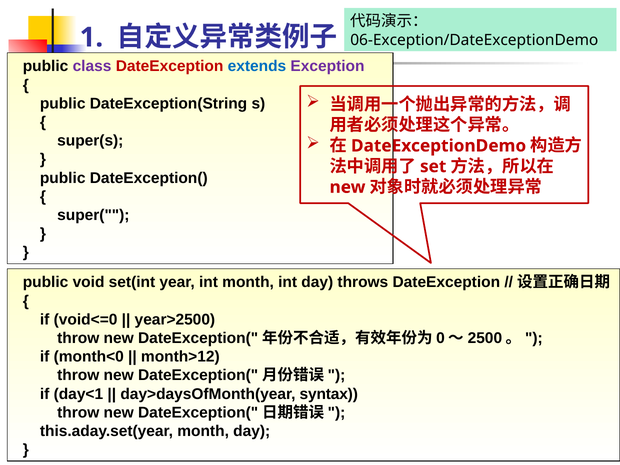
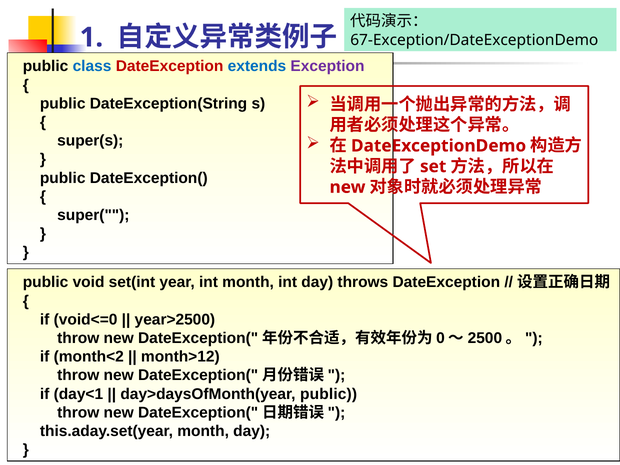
06-Exception/DateExceptionDemo: 06-Exception/DateExceptionDemo -> 67-Exception/DateExceptionDemo
class colour: purple -> blue
month<0: month<0 -> month<2
day>daysOfMonth(year syntax: syntax -> public
